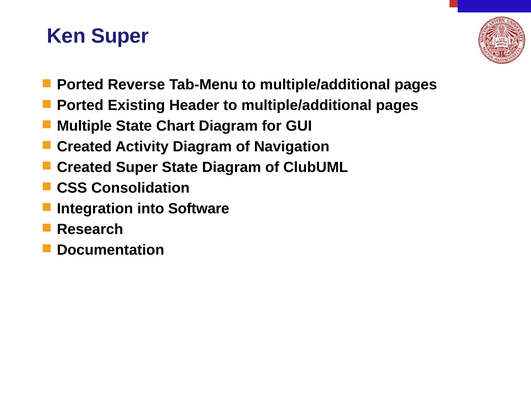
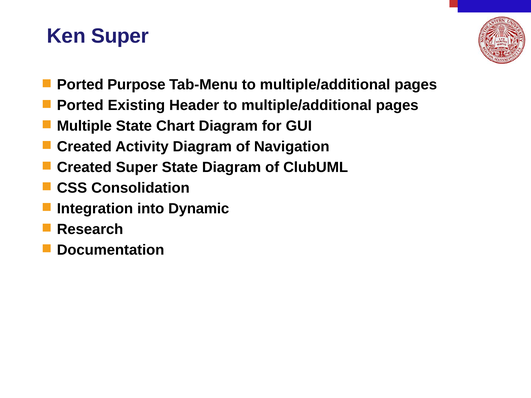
Reverse: Reverse -> Purpose
Software: Software -> Dynamic
